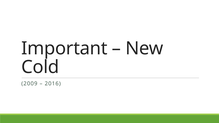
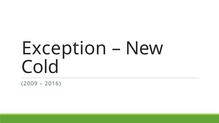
Important: Important -> Exception
